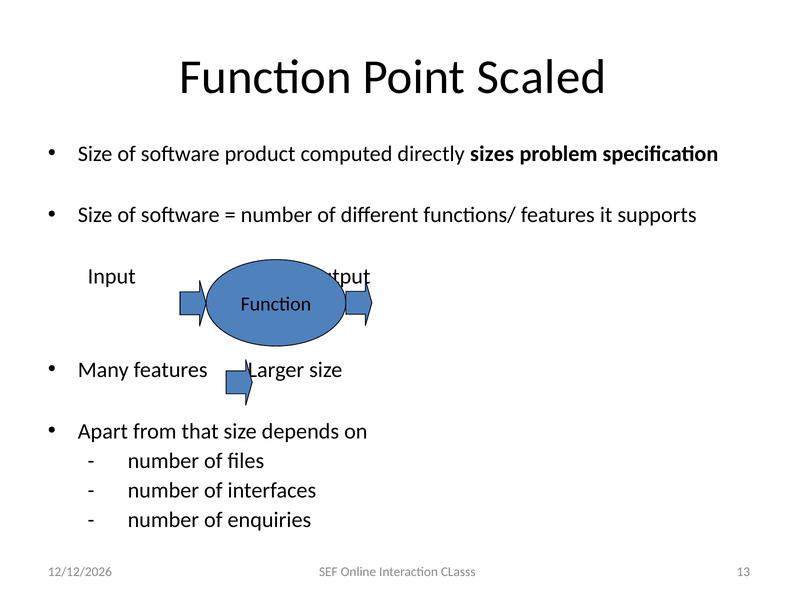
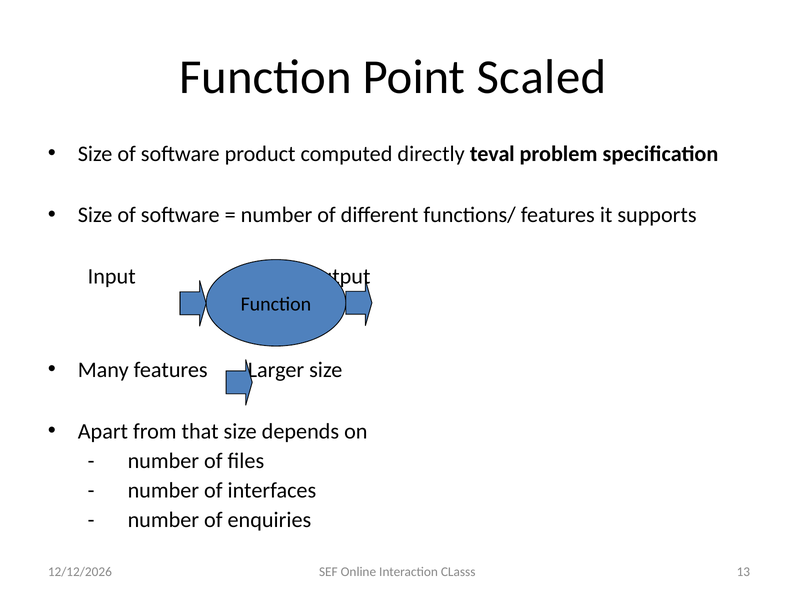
sizes: sizes -> teval
